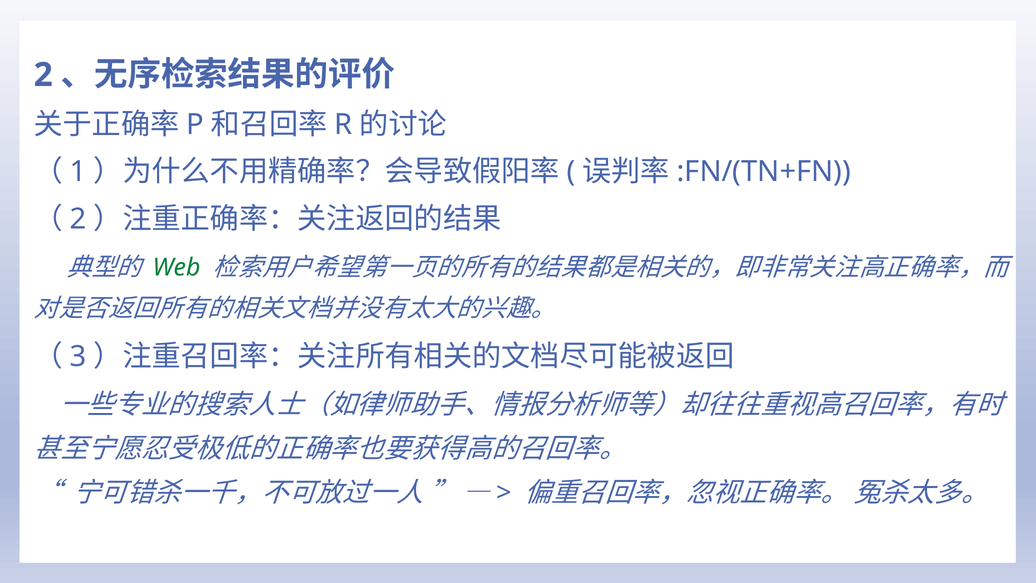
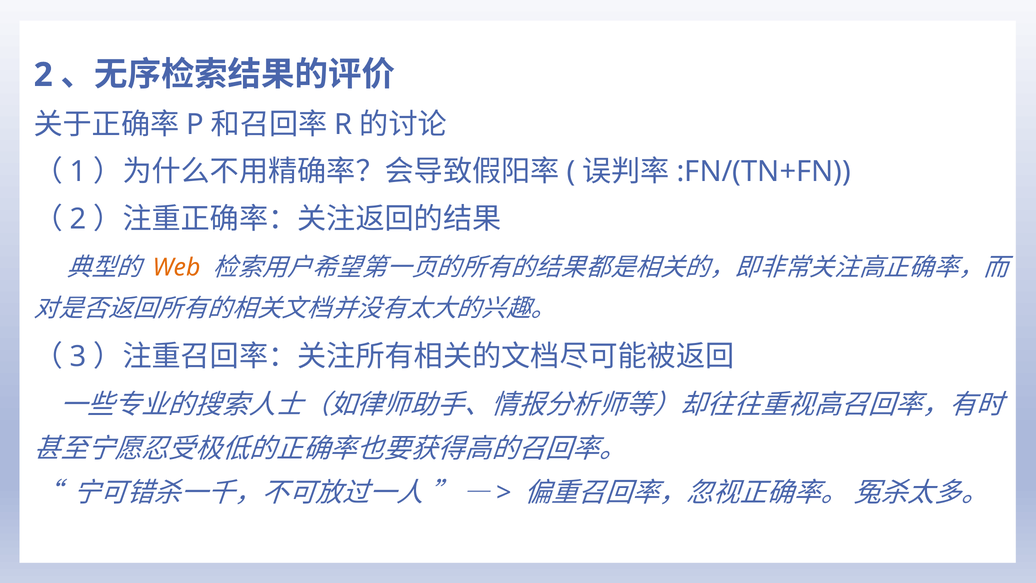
Web colour: green -> orange
